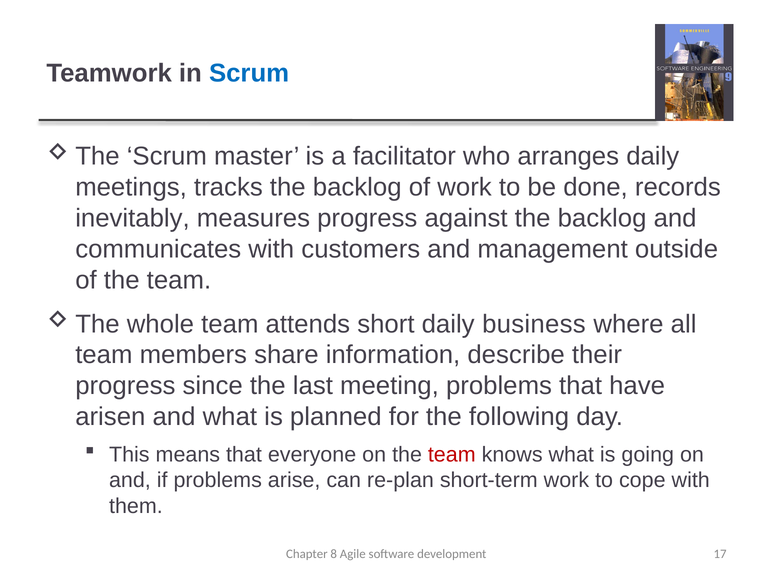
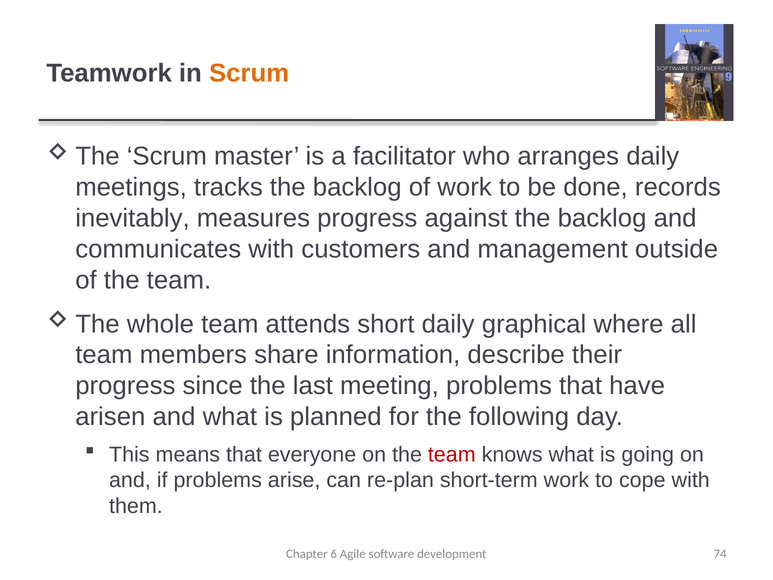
Scrum at (249, 73) colour: blue -> orange
business: business -> graphical
8: 8 -> 6
17: 17 -> 74
